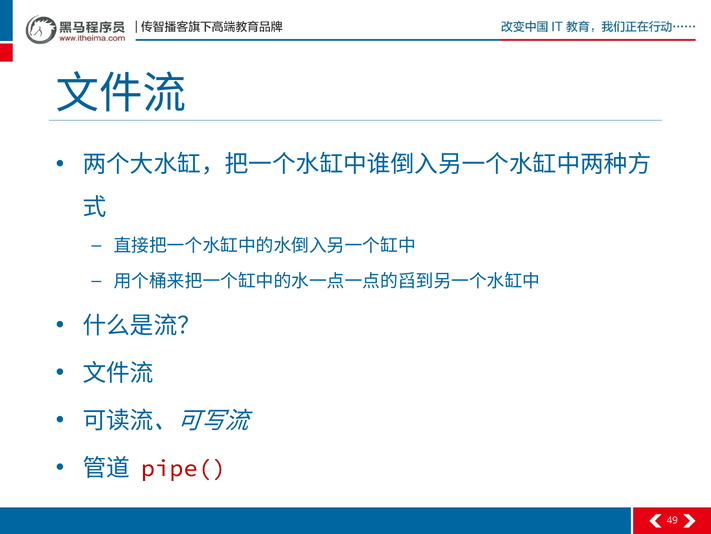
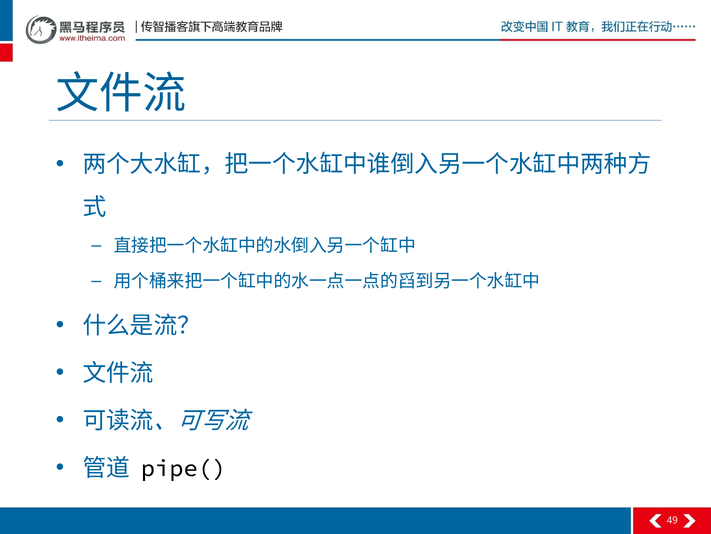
pipe( colour: red -> black
